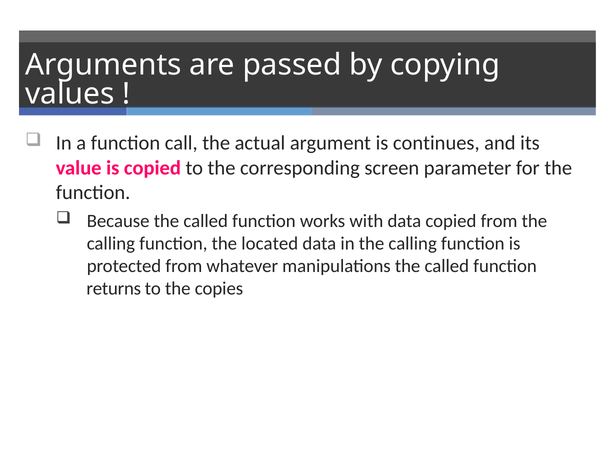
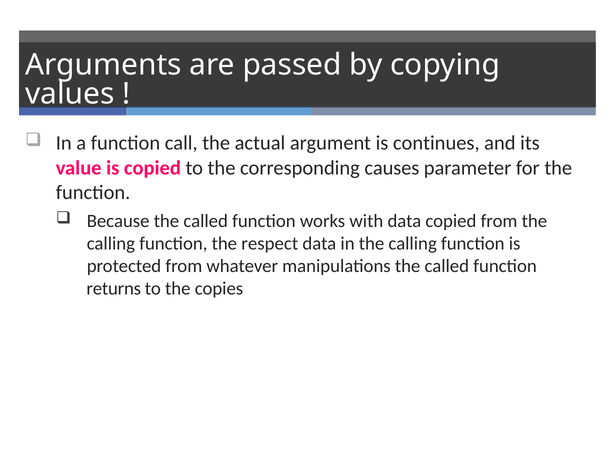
screen: screen -> causes
located: located -> respect
